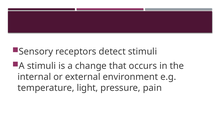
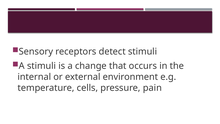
light: light -> cells
